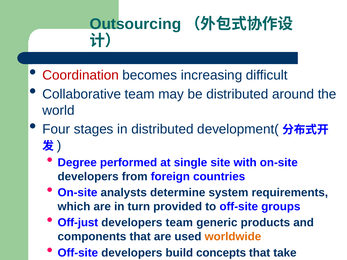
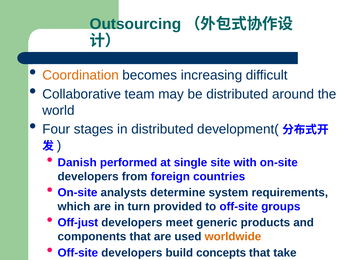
Coordination colour: red -> orange
Degree: Degree -> Danish
developers team: team -> meet
